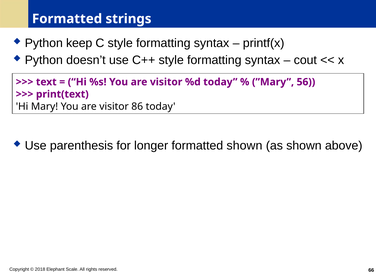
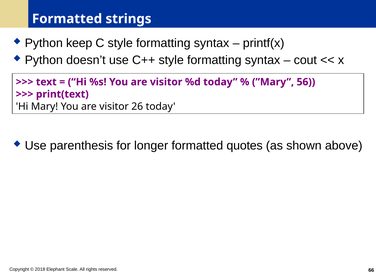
86: 86 -> 26
formatted shown: shown -> quotes
